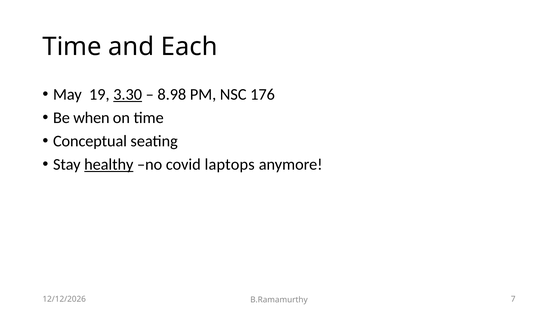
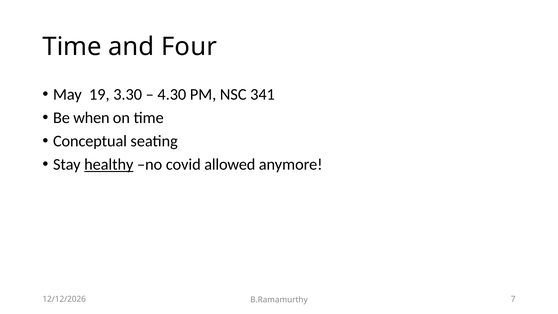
Each: Each -> Four
3.30 underline: present -> none
8.98: 8.98 -> 4.30
176: 176 -> 341
laptops: laptops -> allowed
